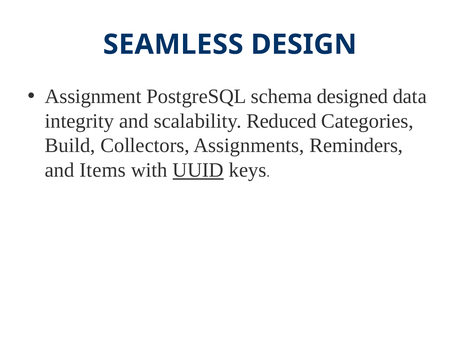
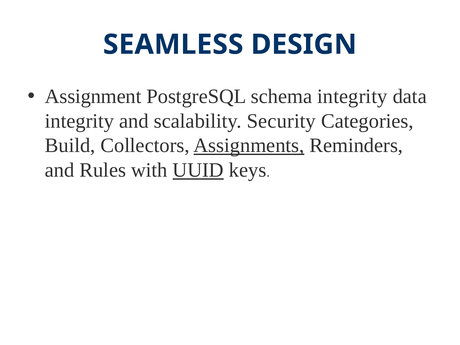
schema designed: designed -> integrity
Reduced: Reduced -> Security
Assignments underline: none -> present
Items: Items -> Rules
